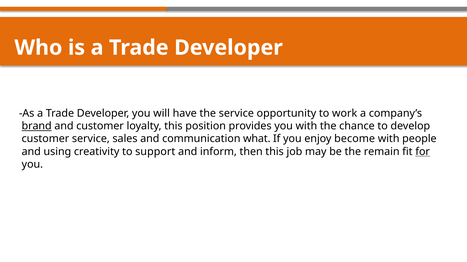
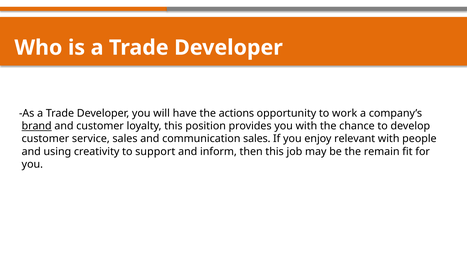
the service: service -> actions
communication what: what -> sales
become: become -> relevant
for underline: present -> none
